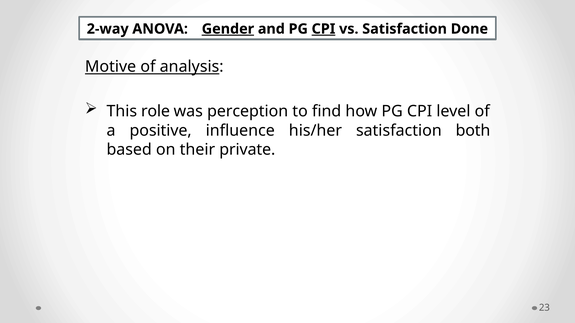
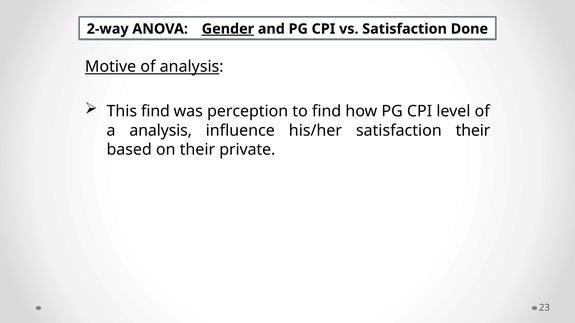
CPI at (323, 29) underline: present -> none
This role: role -> find
a positive: positive -> analysis
satisfaction both: both -> their
